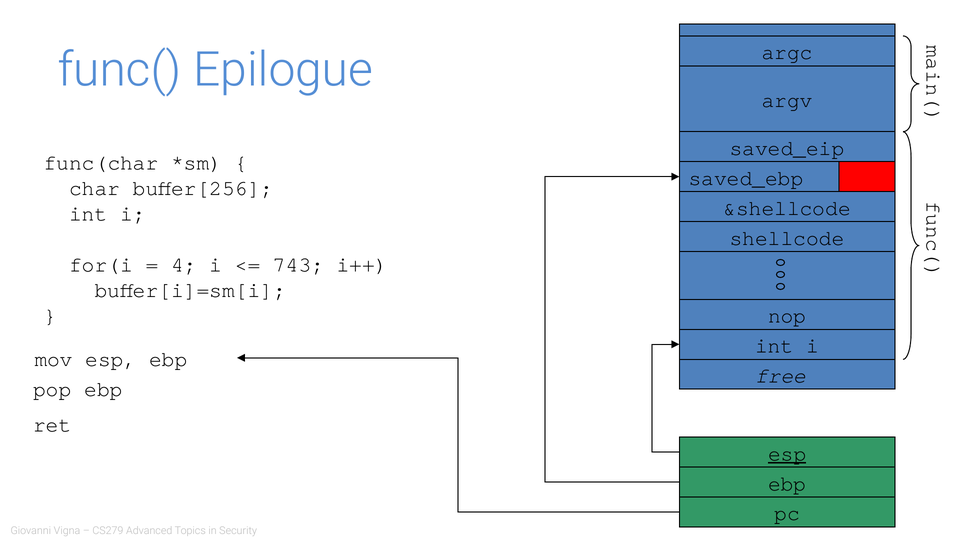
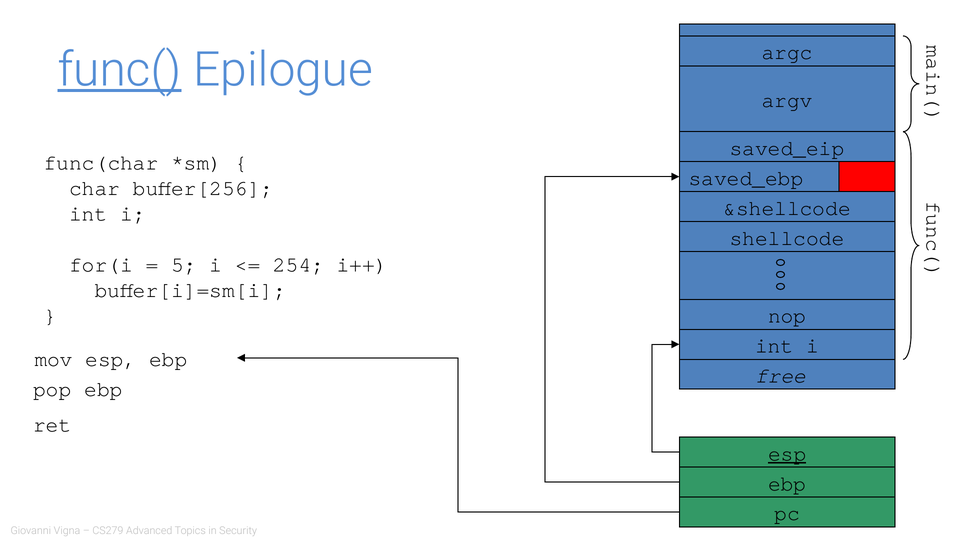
func( underline: none -> present
4: 4 -> 5
743: 743 -> 254
